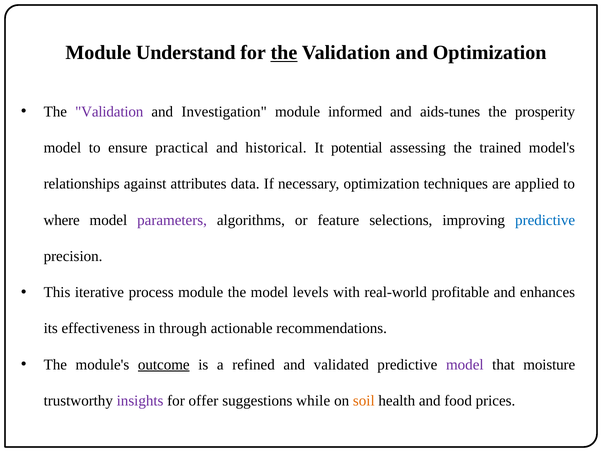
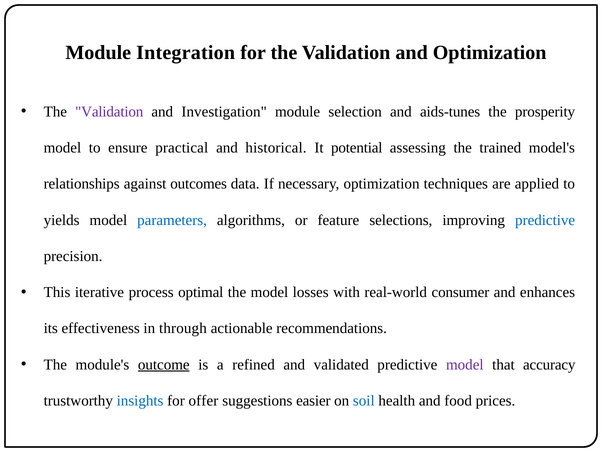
Understand: Understand -> Integration
the at (284, 53) underline: present -> none
informed: informed -> selection
attributes: attributes -> outcomes
where: where -> yields
parameters colour: purple -> blue
process module: module -> optimal
levels: levels -> losses
profitable: profitable -> consumer
moisture: moisture -> accuracy
insights colour: purple -> blue
while: while -> easier
soil colour: orange -> blue
